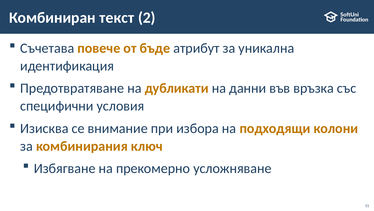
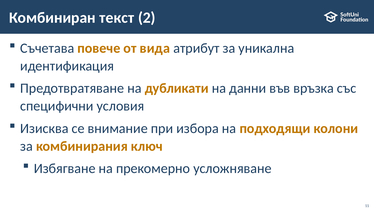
бъде: бъде -> вида
